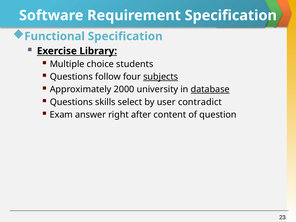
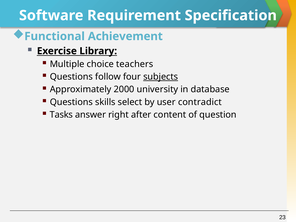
Functional Specification: Specification -> Achievement
students: students -> teachers
database underline: present -> none
Exam: Exam -> Tasks
